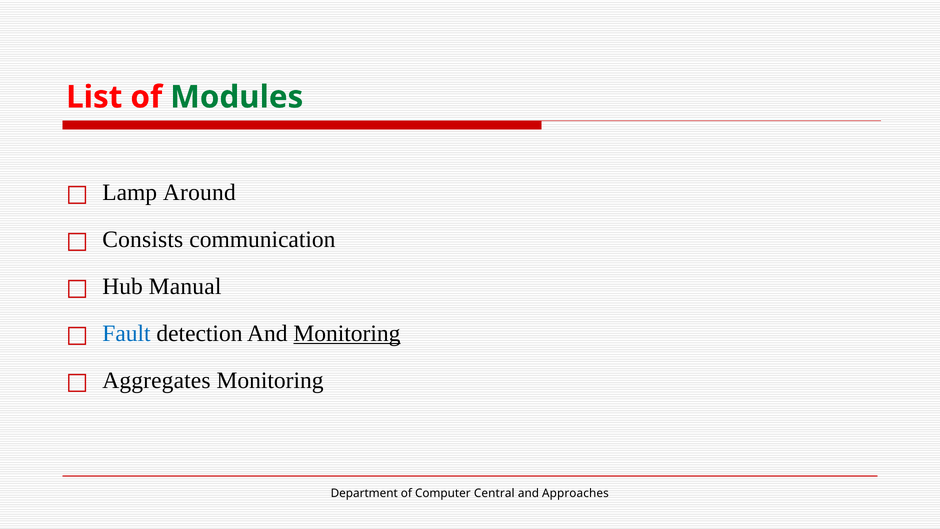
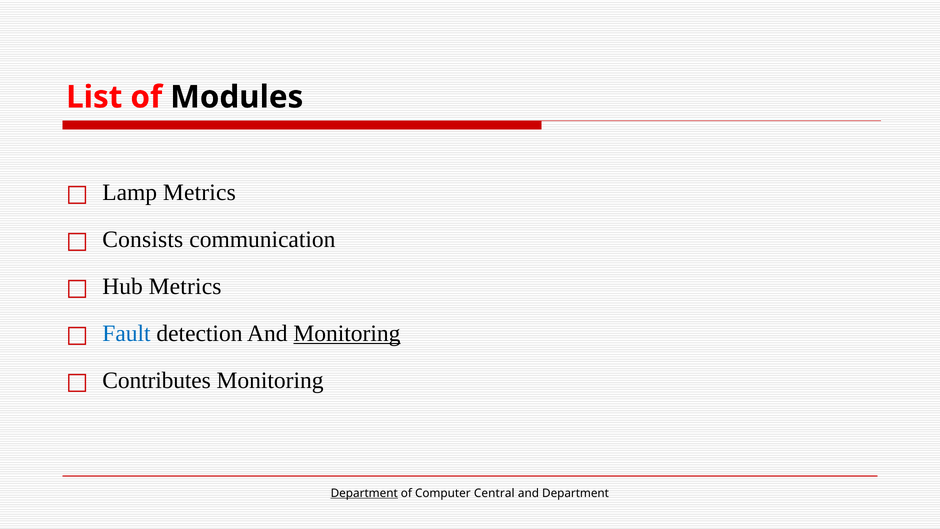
Modules colour: green -> black
Lamp Around: Around -> Metrics
Hub Manual: Manual -> Metrics
Aggregates: Aggregates -> Contributes
Department at (364, 493) underline: none -> present
and Approaches: Approaches -> Department
